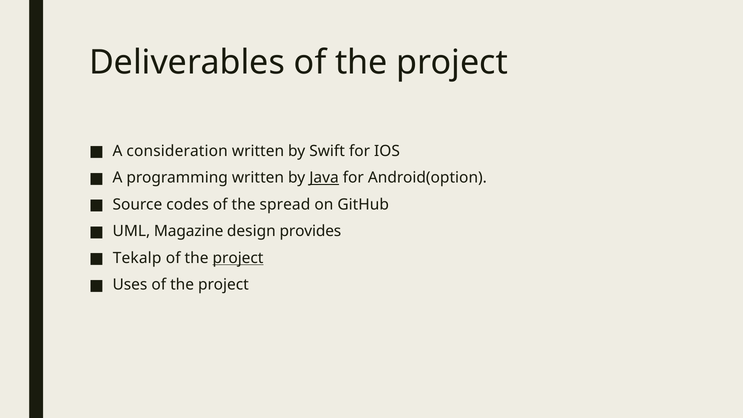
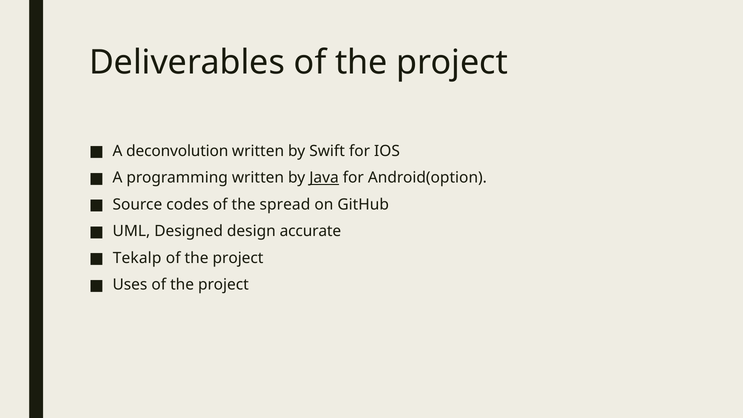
consideration: consideration -> deconvolution
Magazine: Magazine -> Designed
provides: provides -> accurate
project at (238, 258) underline: present -> none
